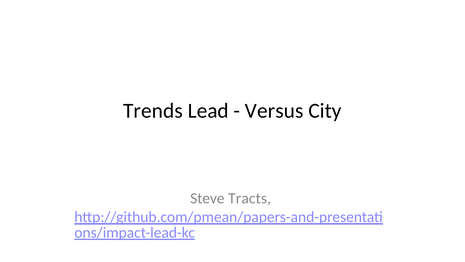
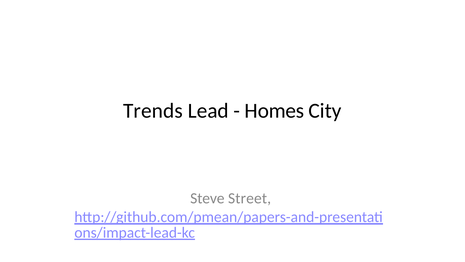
Versus: Versus -> Homes
Tracts: Tracts -> Street
